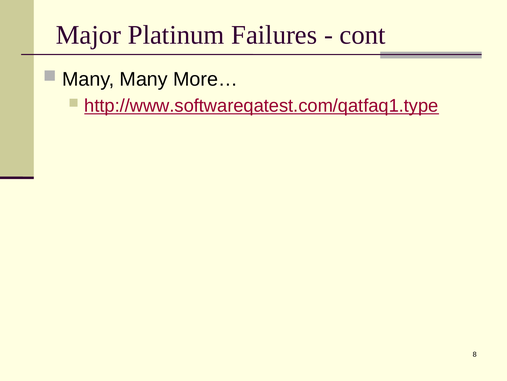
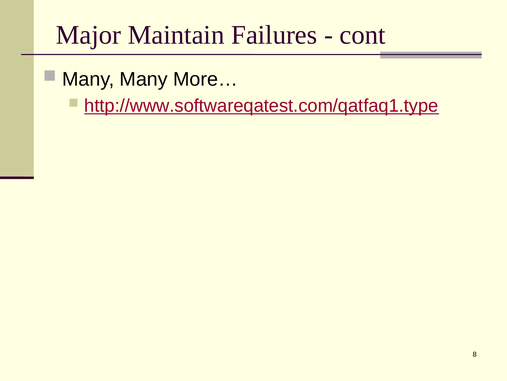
Platinum: Platinum -> Maintain
